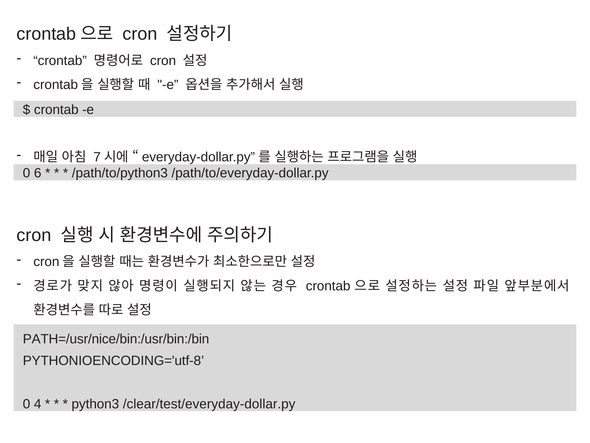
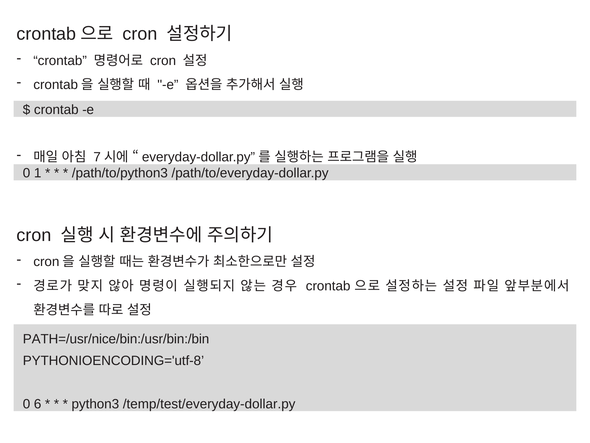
6: 6 -> 1
4: 4 -> 6
/clear/test/everyday-dollar.py: /clear/test/everyday-dollar.py -> /temp/test/everyday-dollar.py
